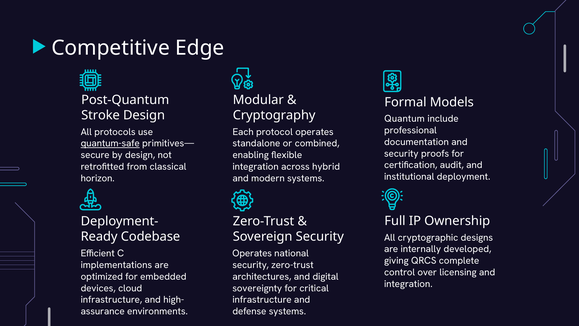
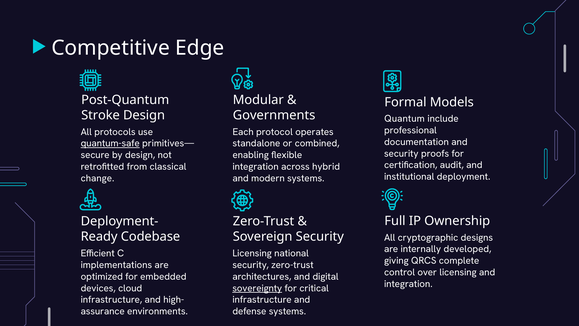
Cryptography: Cryptography -> Governments
horizon: horizon -> change
Operates at (252, 253): Operates -> Licensing
sovereignty underline: none -> present
